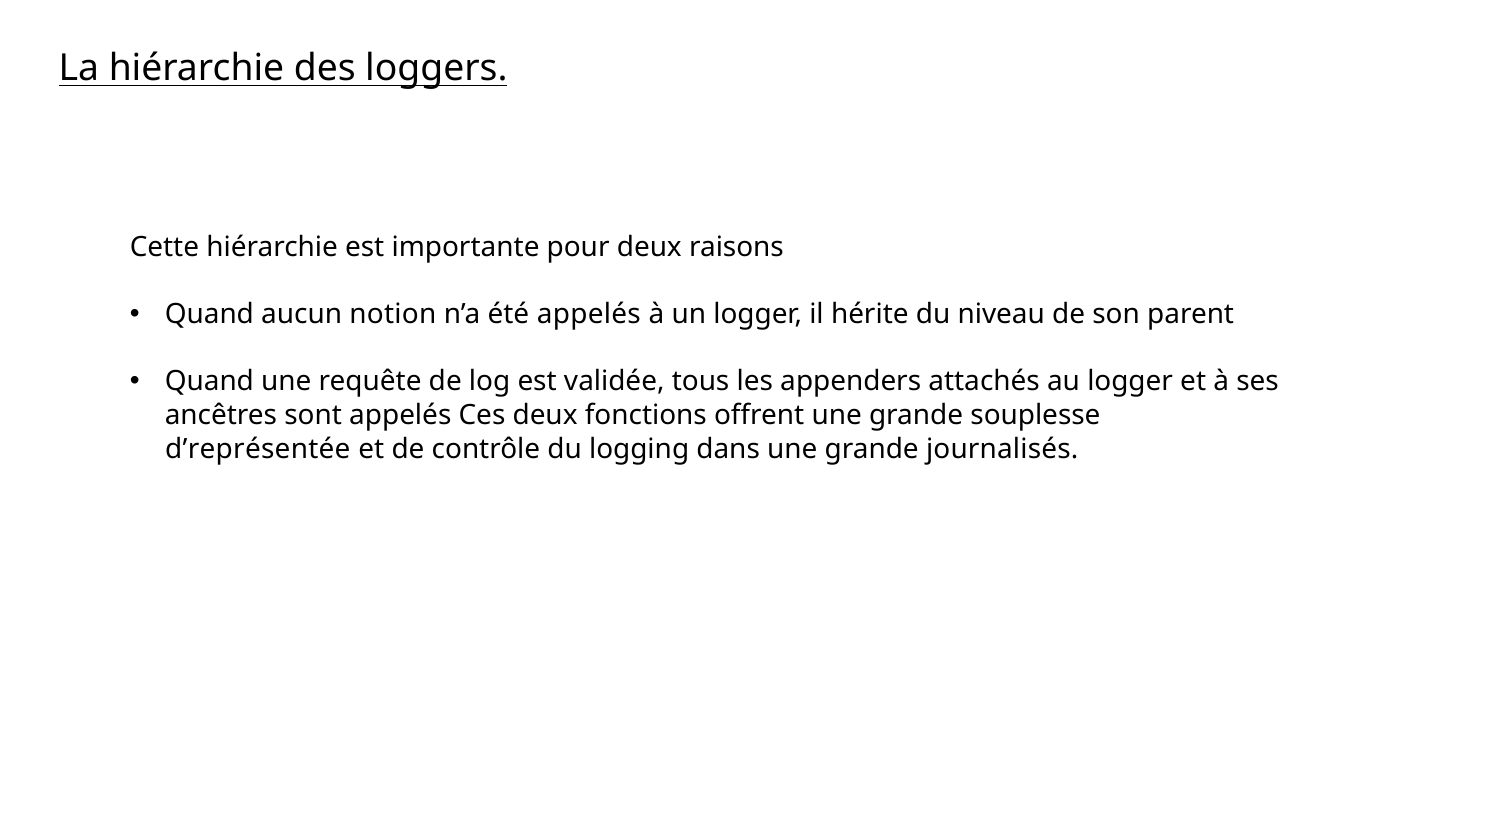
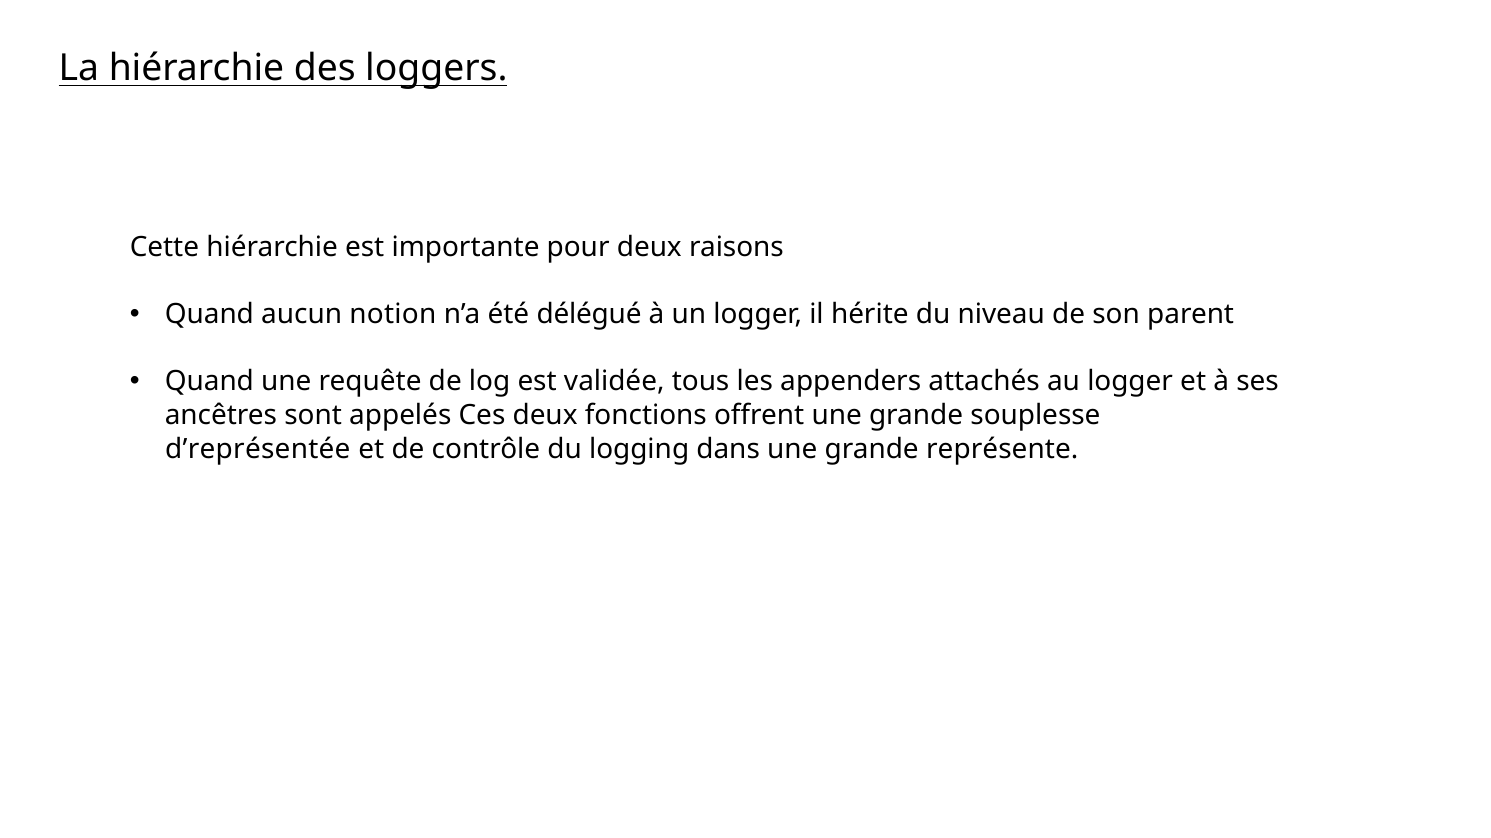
été appelés: appelés -> délégué
journalisés: journalisés -> représente
